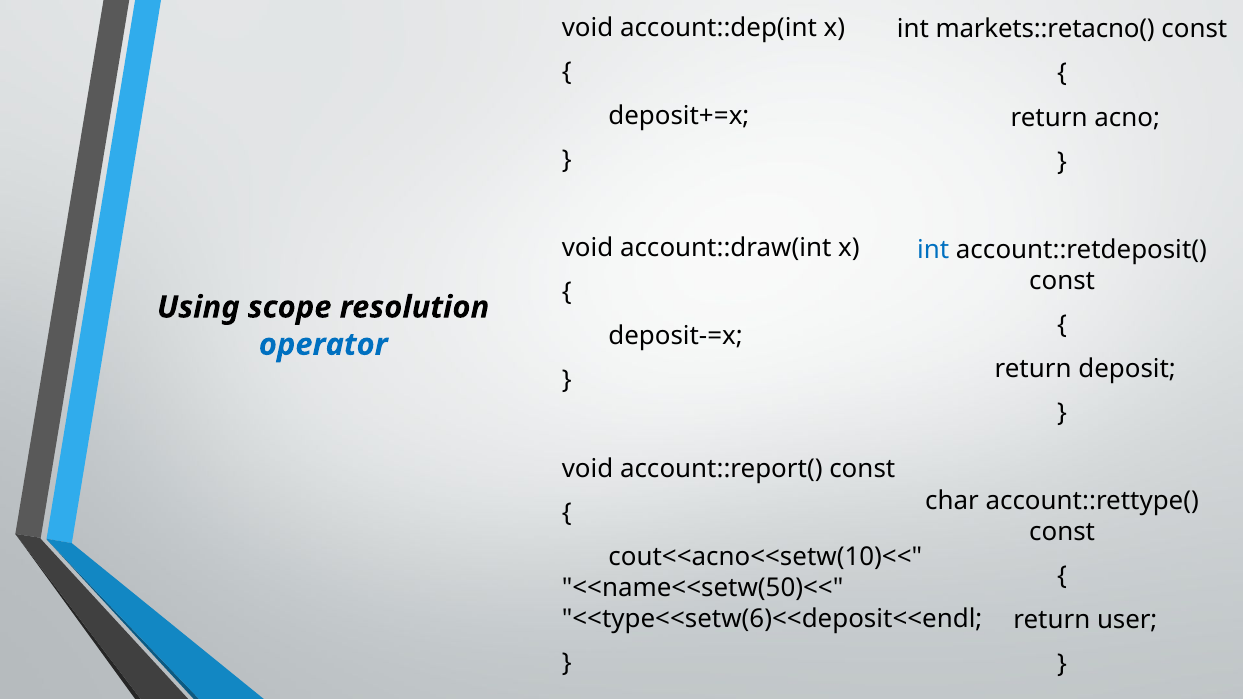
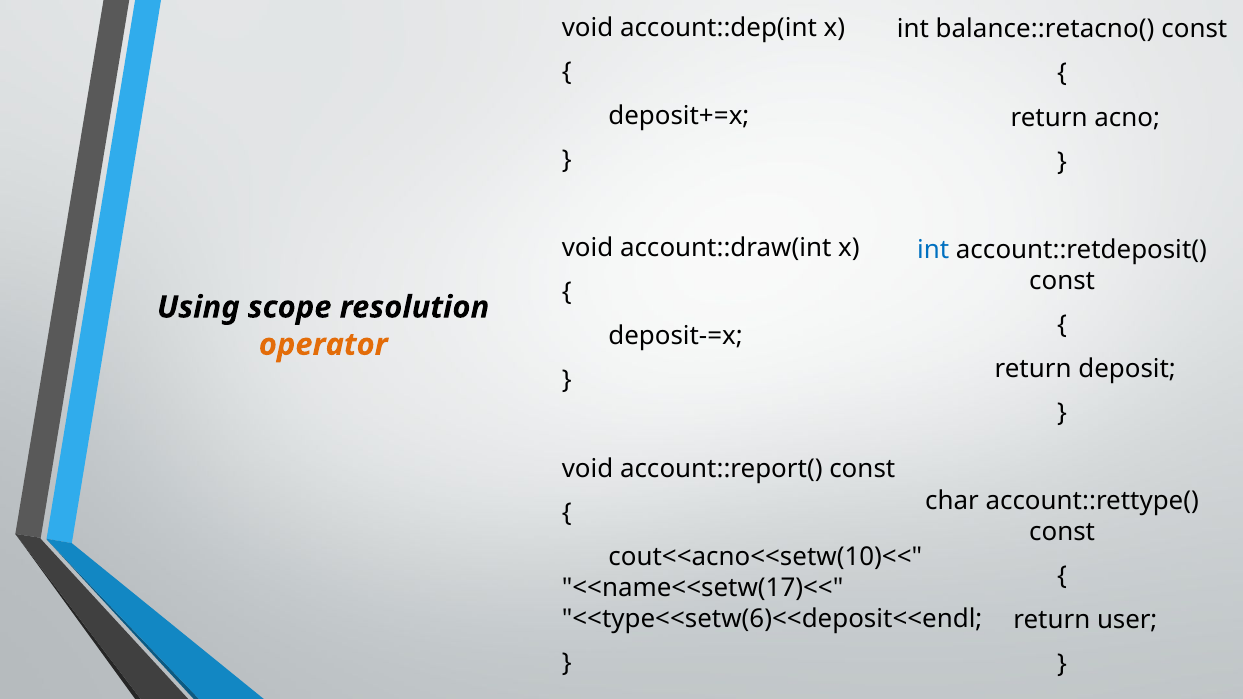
markets::retacno(: markets::retacno( -> balance::retacno(
operator colour: blue -> orange
<<name<<setw(50)<<: <<name<<setw(50)<< -> <<name<<setw(17)<<
